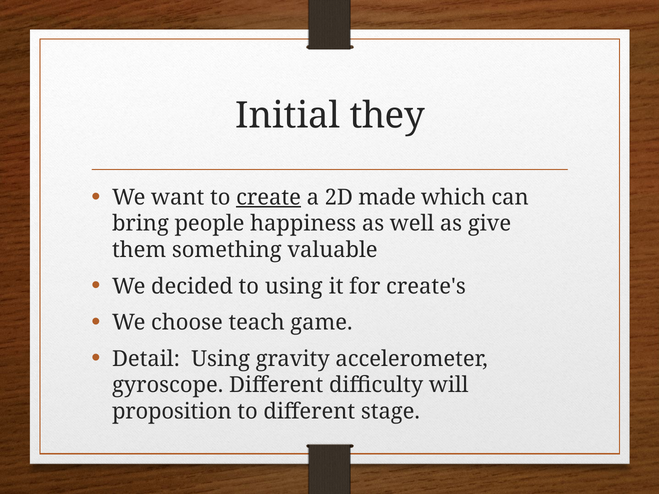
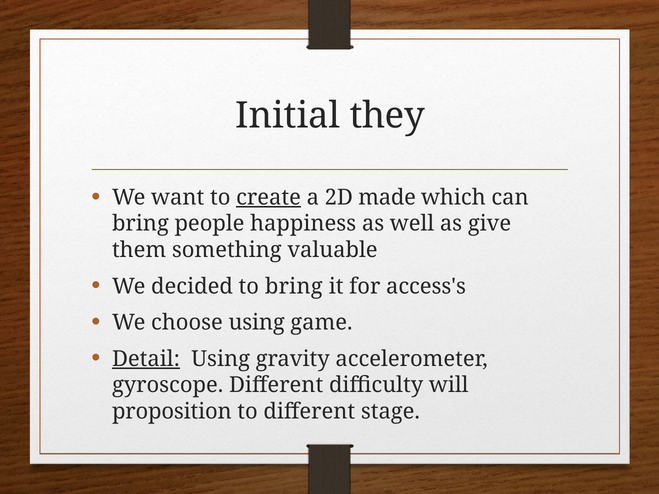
to using: using -> bring
create's: create's -> access's
choose teach: teach -> using
Detail underline: none -> present
